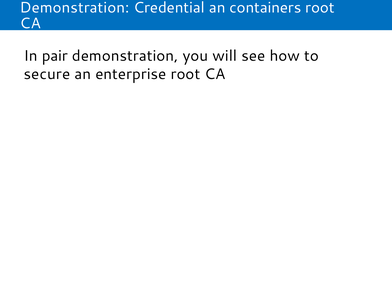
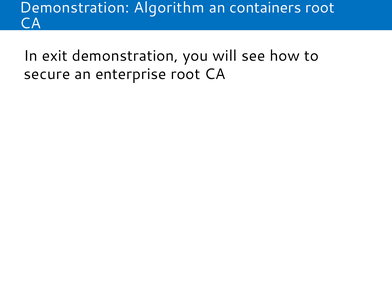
Credential: Credential -> Algorithm
pair: pair -> exit
